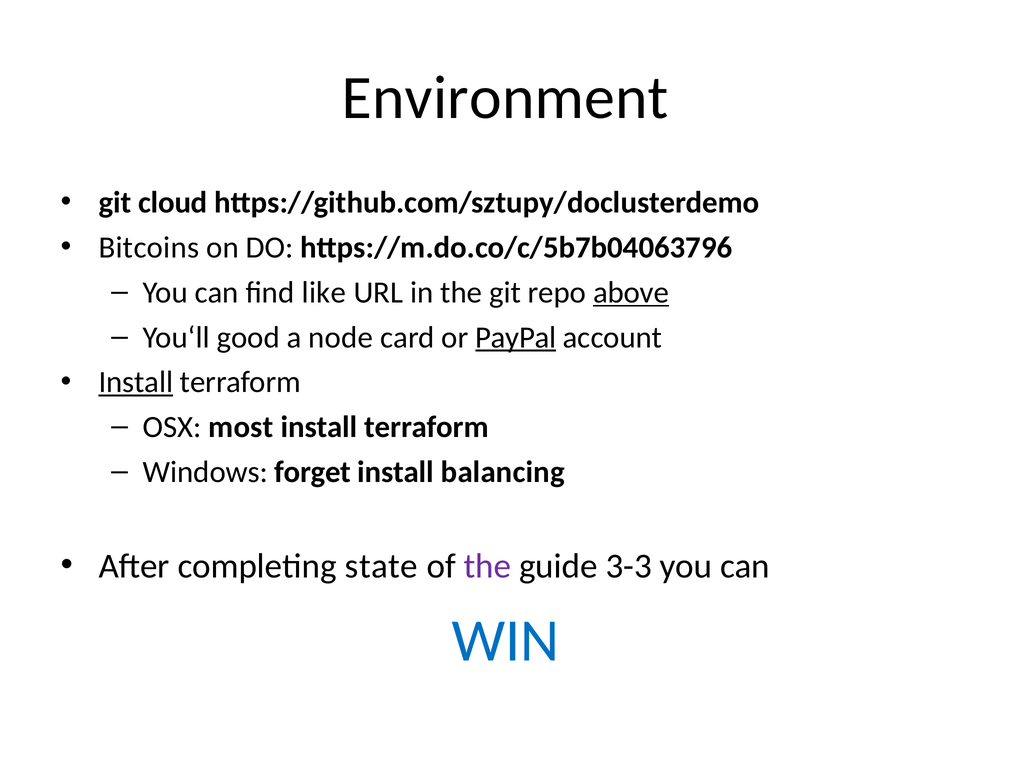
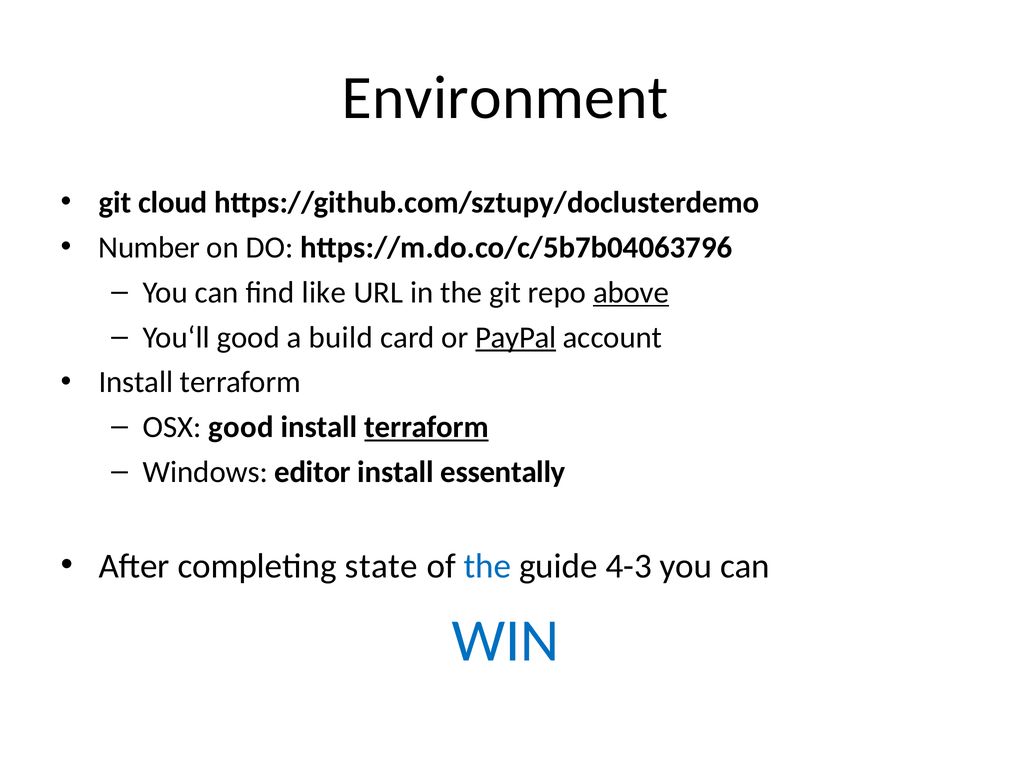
Bitcoins: Bitcoins -> Number
node: node -> build
Install at (136, 382) underline: present -> none
OSX most: most -> good
terraform at (427, 427) underline: none -> present
forget: forget -> editor
balancing: balancing -> essentally
the at (487, 566) colour: purple -> blue
3-3: 3-3 -> 4-3
